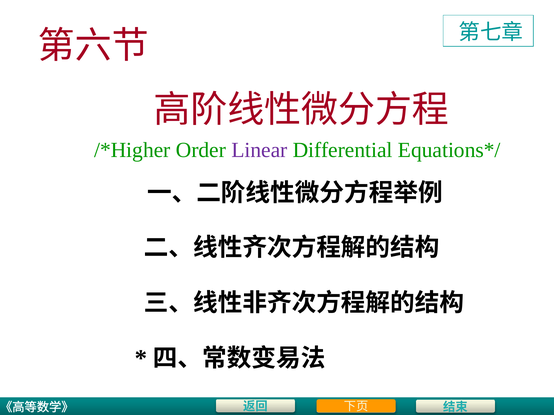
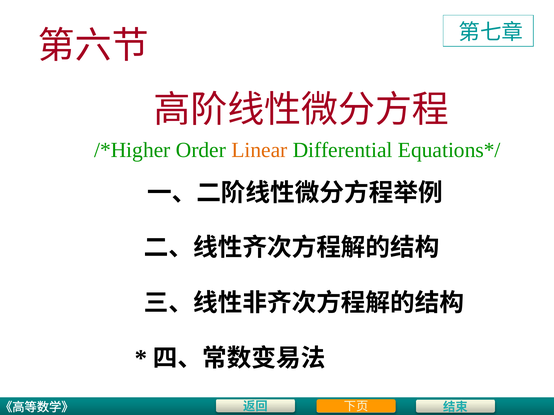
Linear colour: purple -> orange
